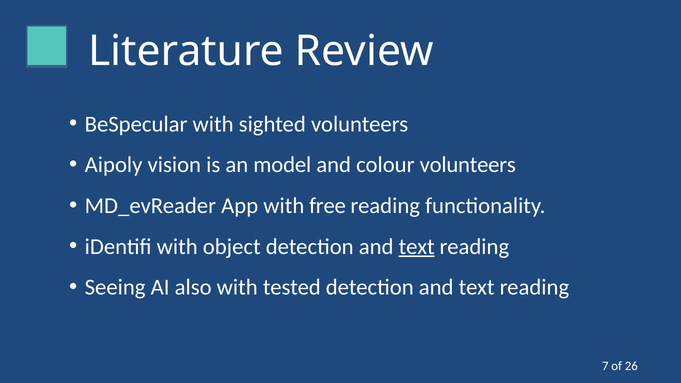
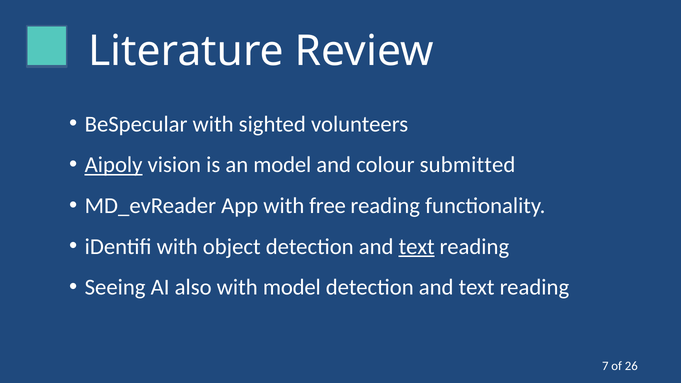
Aipoly underline: none -> present
colour volunteers: volunteers -> submitted
with tested: tested -> model
